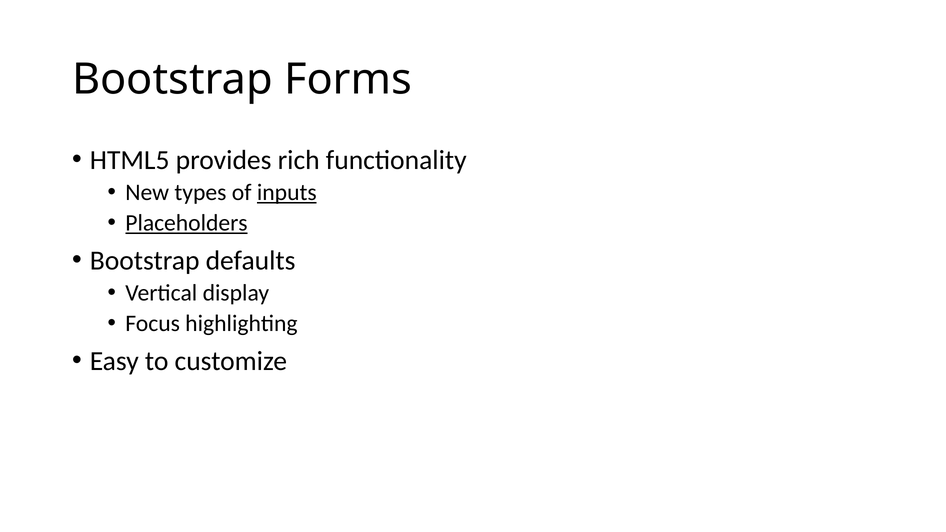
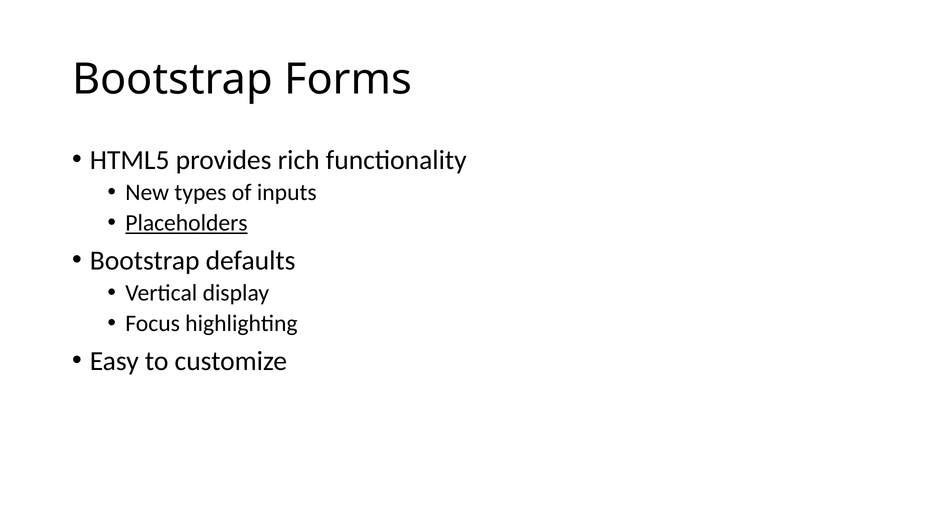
inputs underline: present -> none
